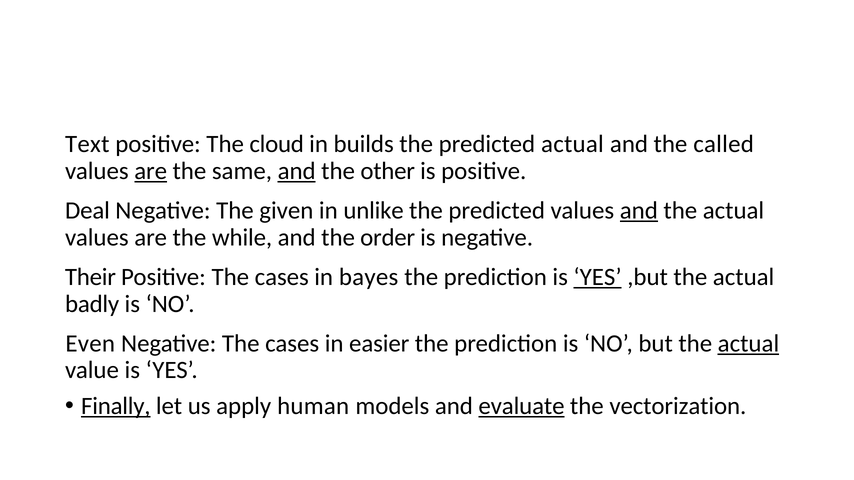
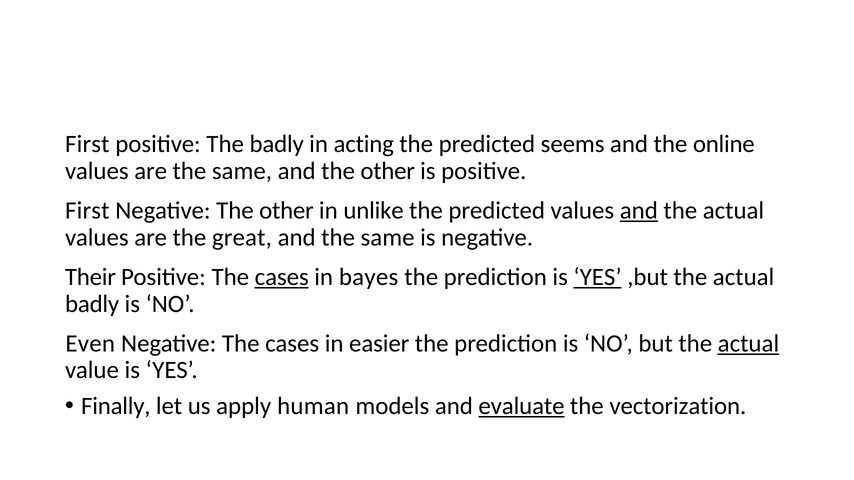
Text at (87, 144): Text -> First
The cloud: cloud -> badly
builds: builds -> acting
predicted actual: actual -> seems
called: called -> online
are at (151, 171) underline: present -> none
and at (297, 171) underline: present -> none
Deal at (87, 211): Deal -> First
Negative The given: given -> other
while: while -> great
and the order: order -> same
cases at (282, 277) underline: none -> present
Finally underline: present -> none
